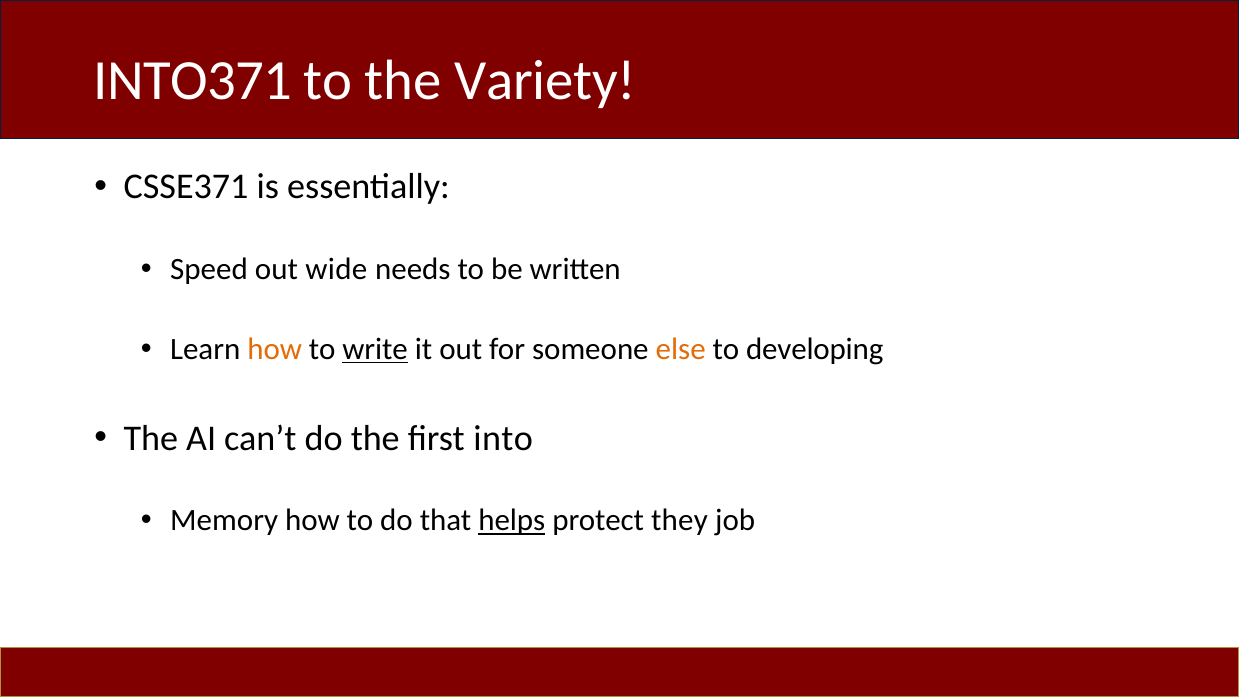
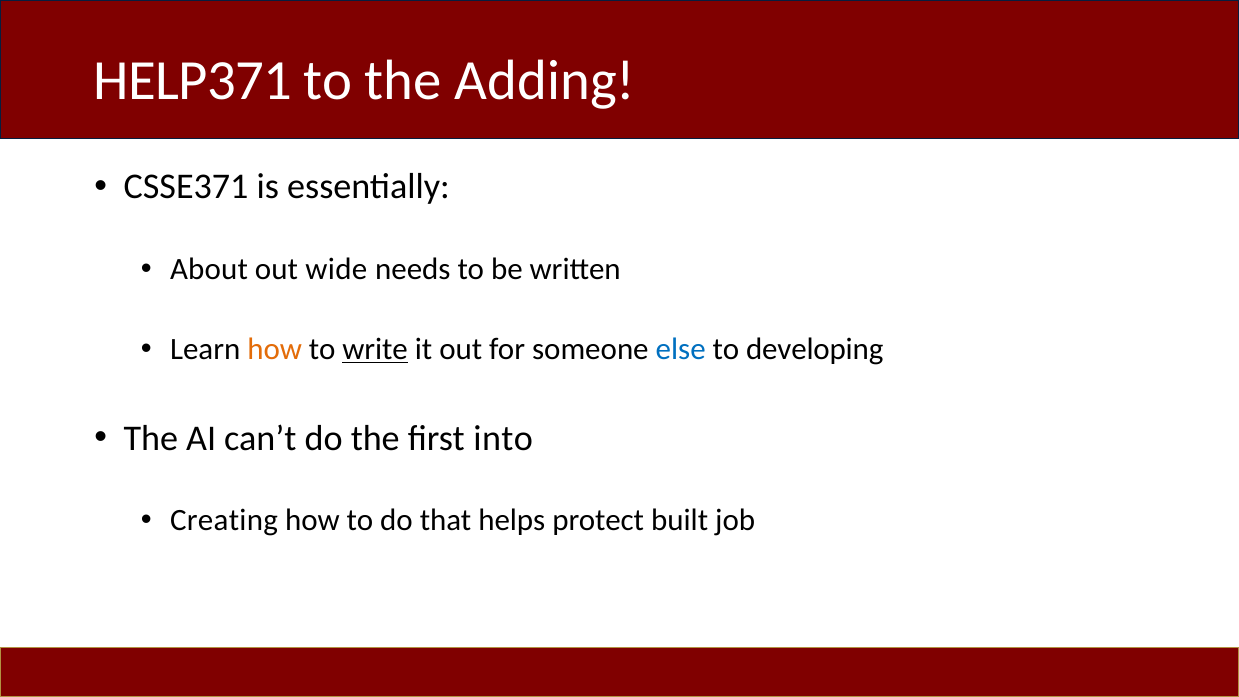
INTO371: INTO371 -> HELP371
Variety: Variety -> Adding
Speed: Speed -> About
else colour: orange -> blue
Memory: Memory -> Creating
helps underline: present -> none
they: they -> built
